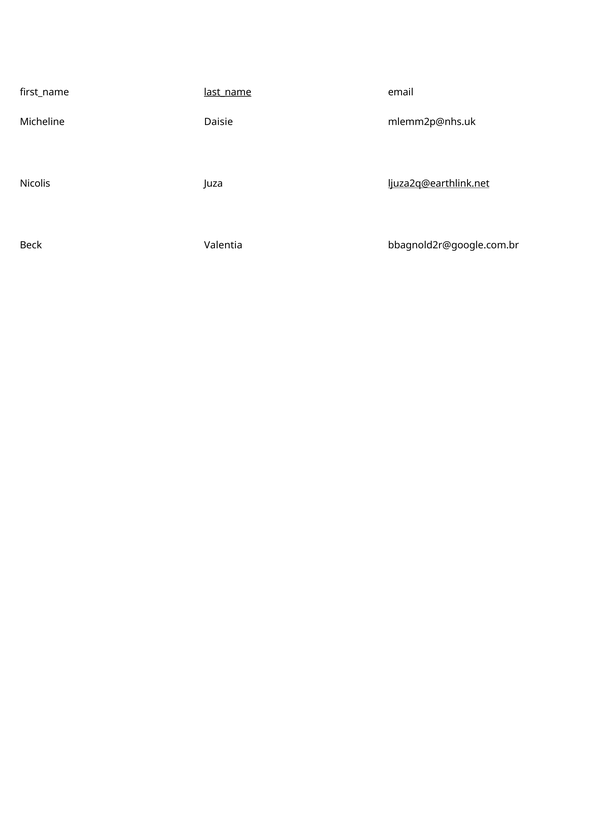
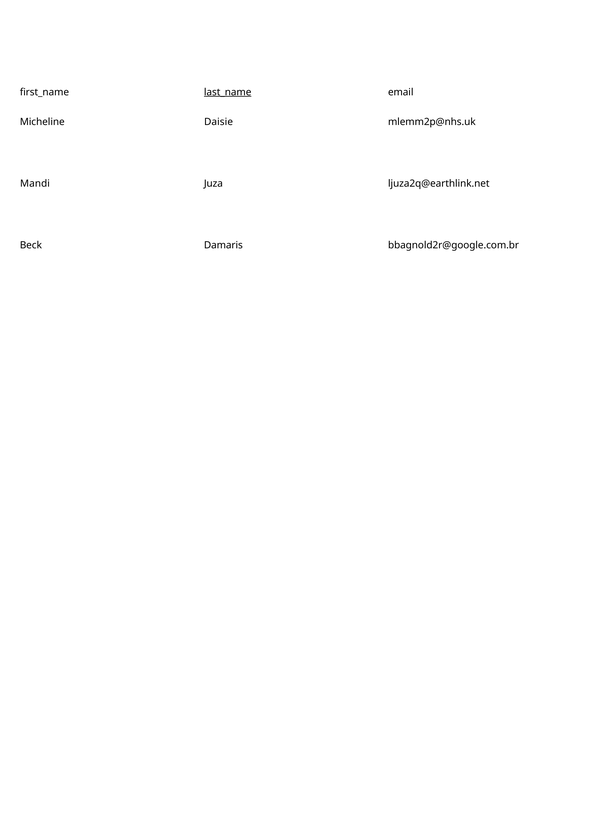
Nicolis: Nicolis -> Mandi
ljuza2q@earthlink.net underline: present -> none
Valentia: Valentia -> Damaris
